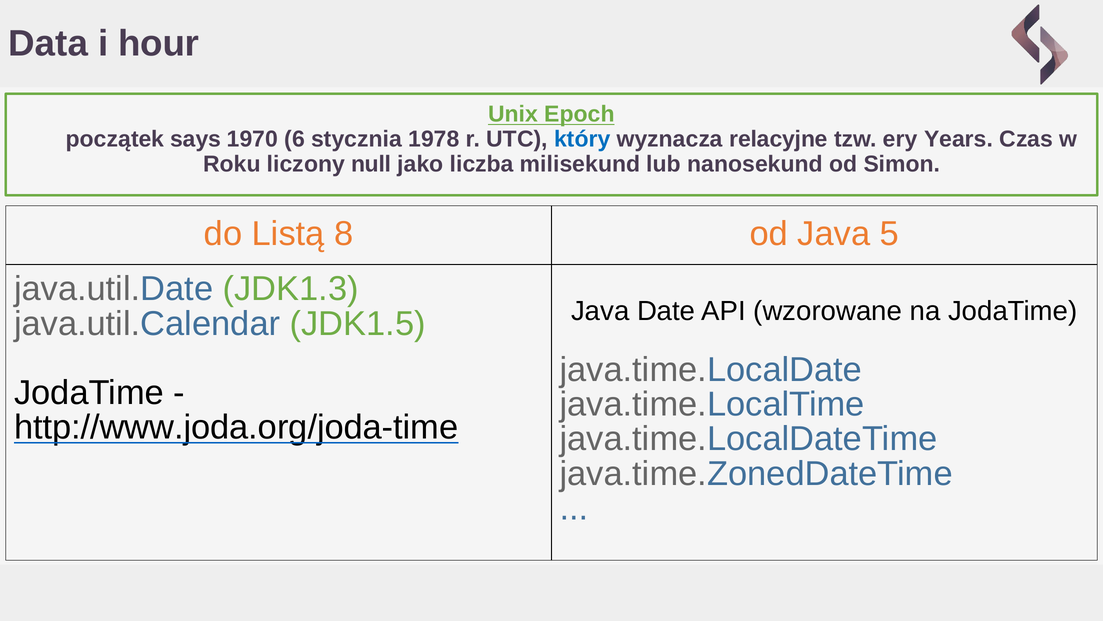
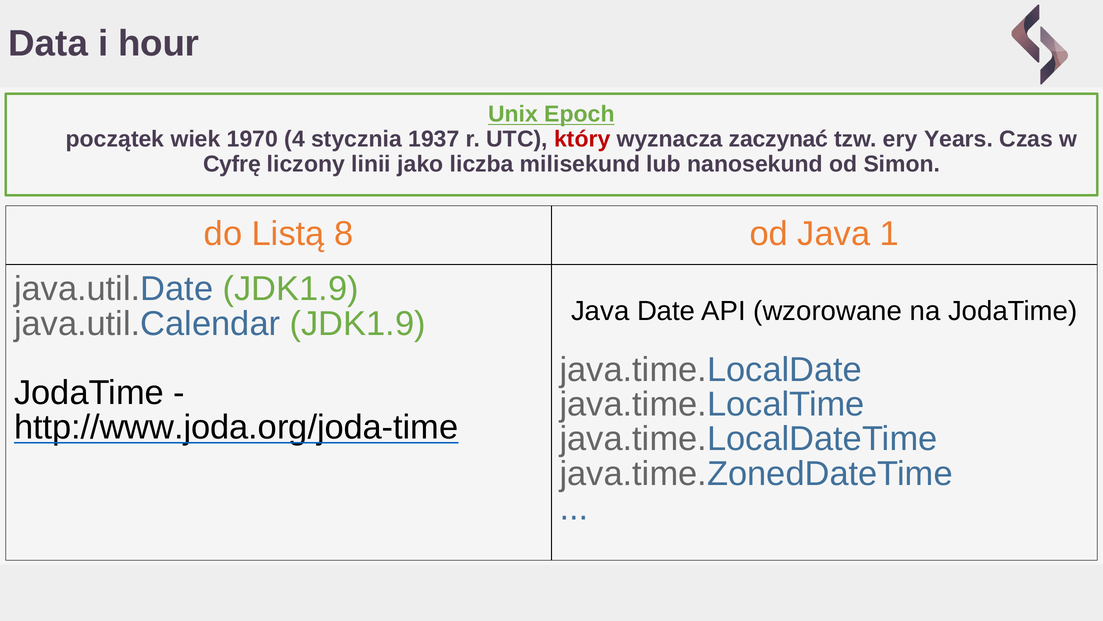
says: says -> wiek
6: 6 -> 4
1978: 1978 -> 1937
który colour: blue -> red
relacyjne: relacyjne -> zaczynać
Roku: Roku -> Cyfrę
null: null -> linii
5: 5 -> 1
java.util.Date JDK1.3: JDK1.3 -> JDK1.9
java.util.Calendar JDK1.5: JDK1.5 -> JDK1.9
